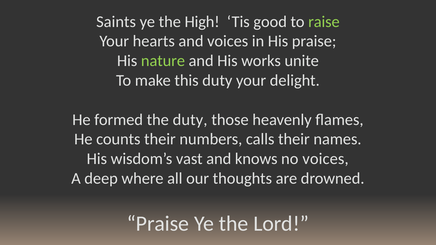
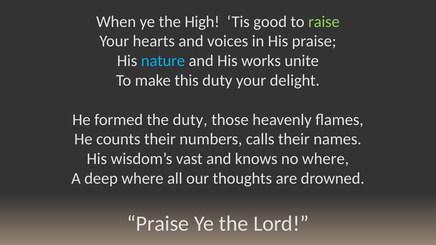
Saints: Saints -> When
nature colour: light green -> light blue
no voices: voices -> where
